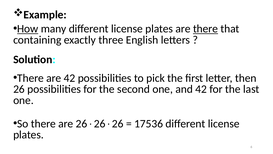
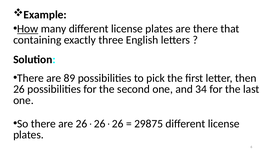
there at (205, 29) underline: present -> none
are 42: 42 -> 89
and 42: 42 -> 34
17536: 17536 -> 29875
